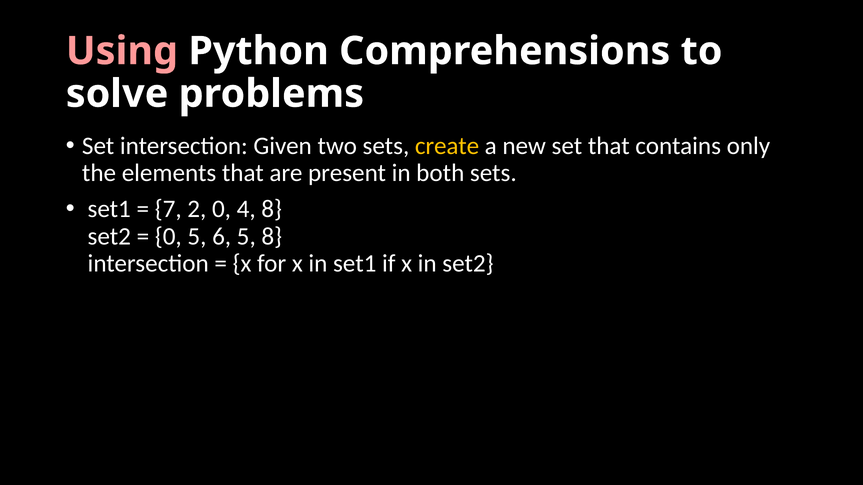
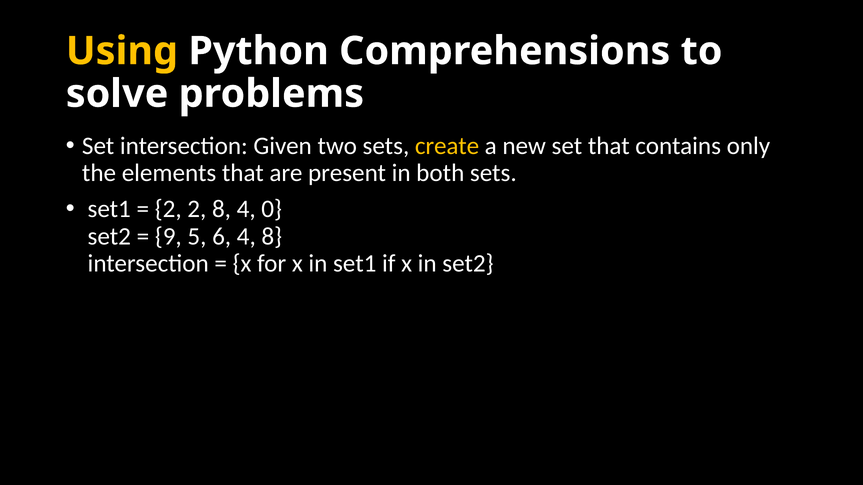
Using colour: pink -> yellow
7 at (168, 209): 7 -> 2
2 0: 0 -> 8
4 8: 8 -> 0
0 at (168, 236): 0 -> 9
6 5: 5 -> 4
